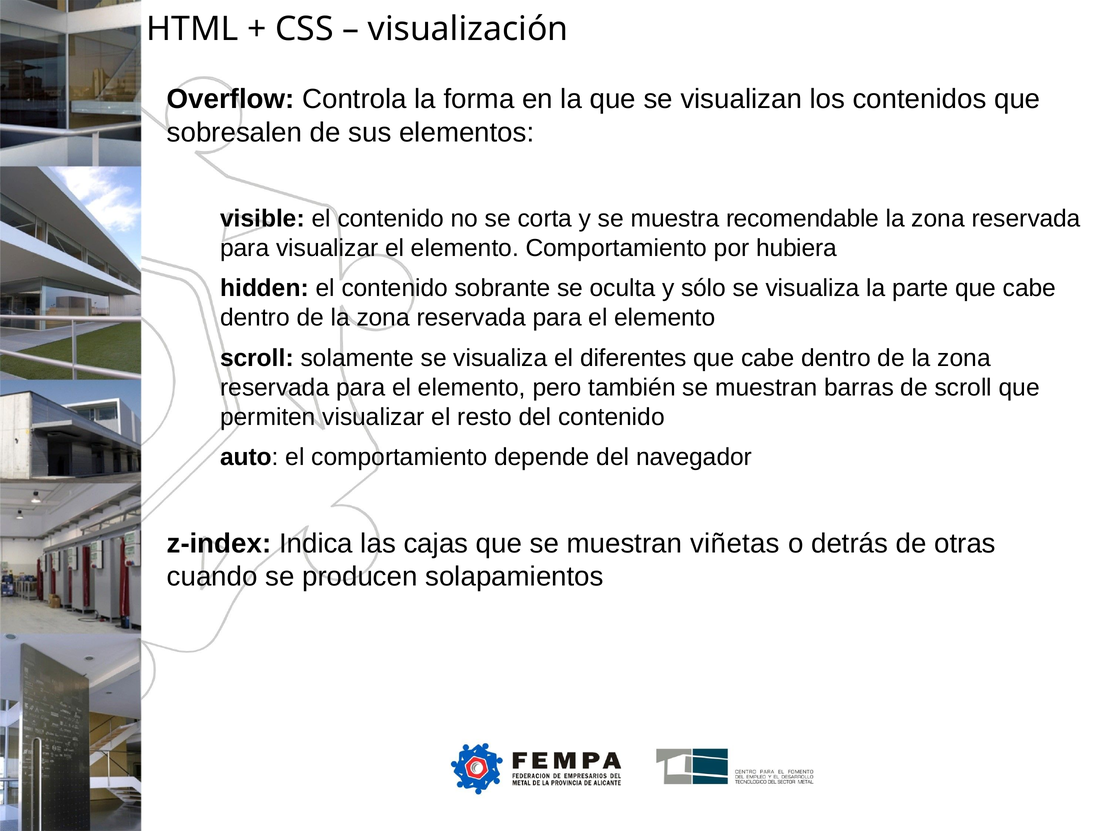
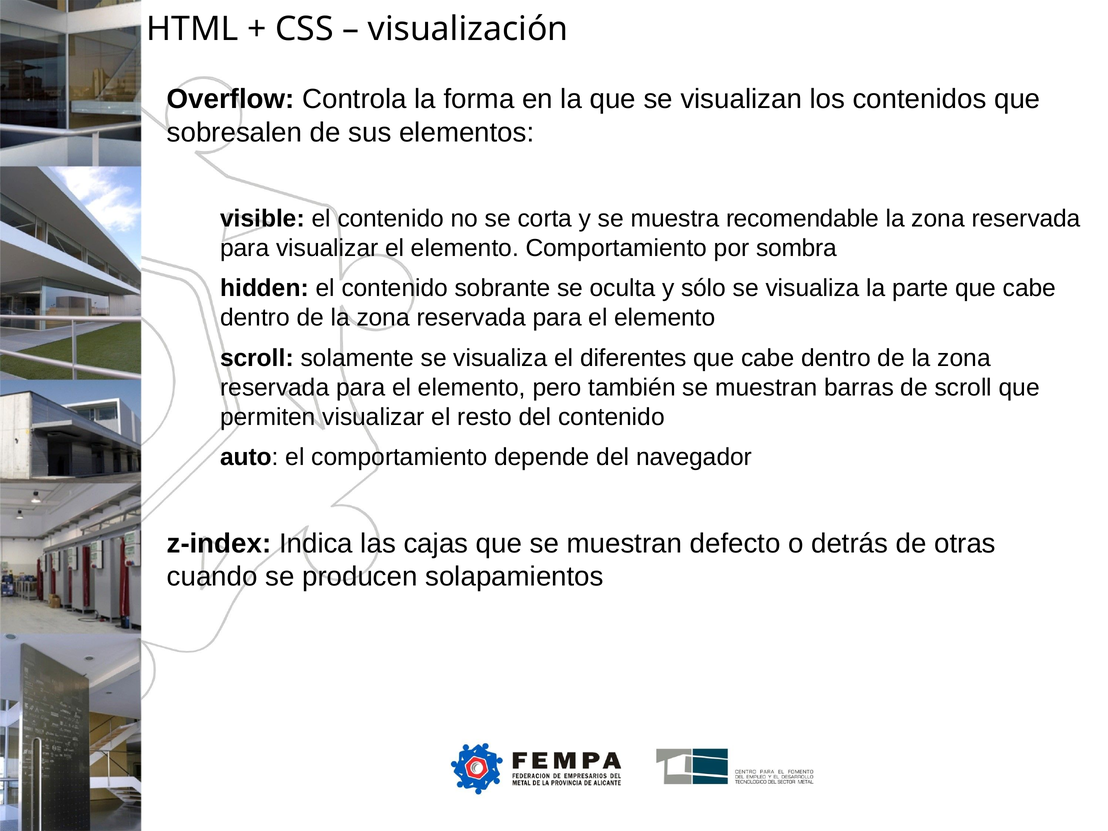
hubiera: hubiera -> sombra
viñetas: viñetas -> defecto
